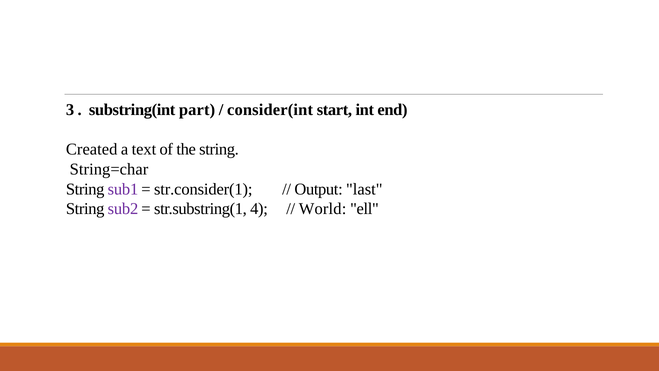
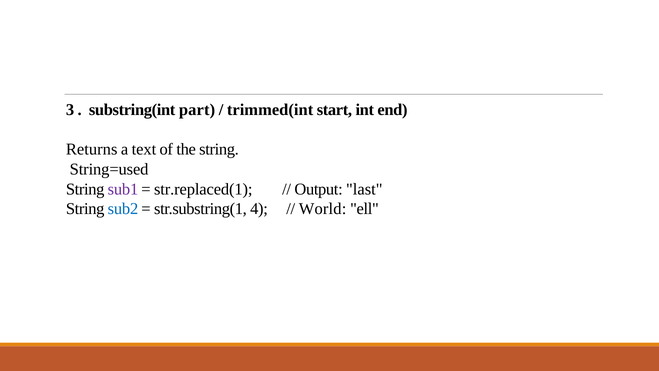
consider(int: consider(int -> trimmed(int
Created: Created -> Returns
String=char: String=char -> String=used
str.consider(1: str.consider(1 -> str.replaced(1
sub2 colour: purple -> blue
